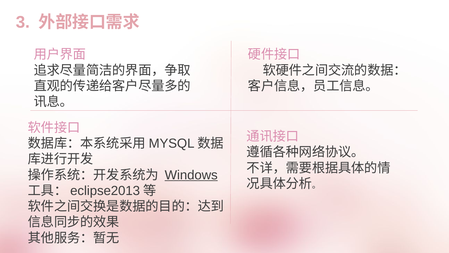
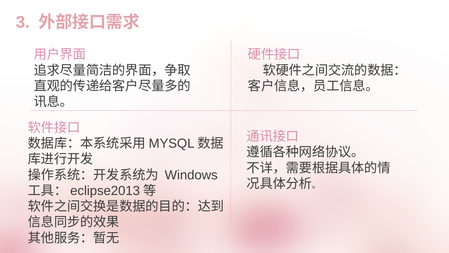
Windows underline: present -> none
